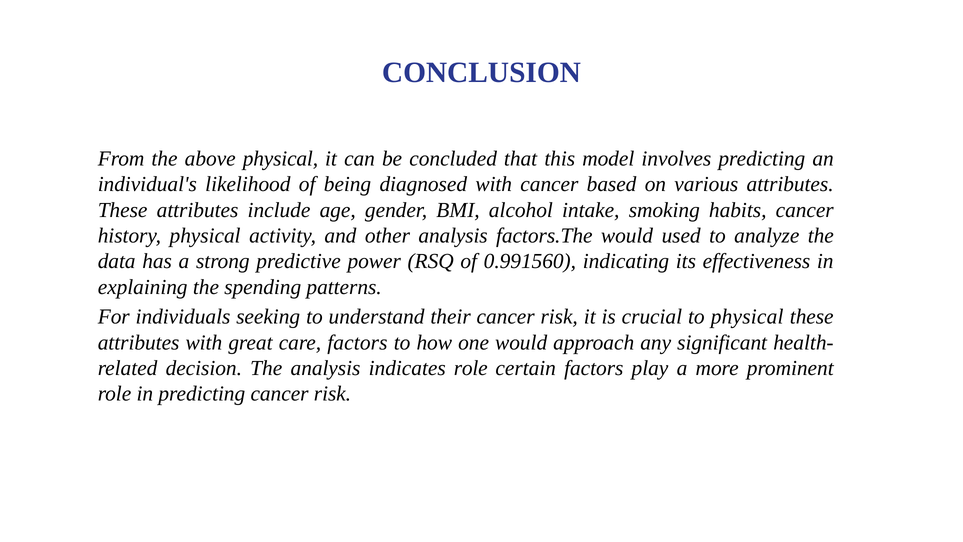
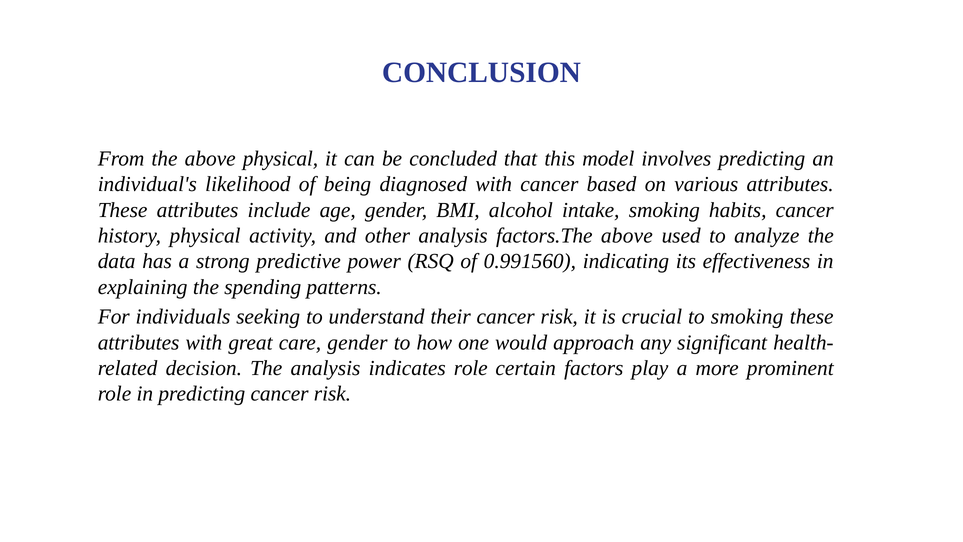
factors.The would: would -> above
to physical: physical -> smoking
care factors: factors -> gender
